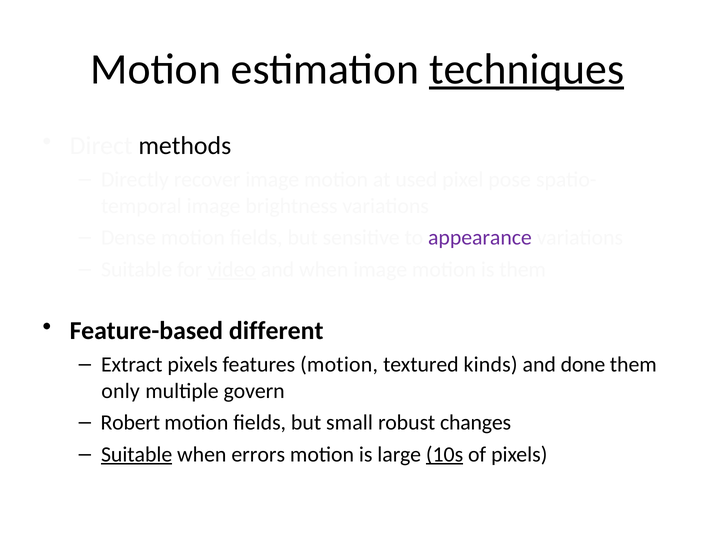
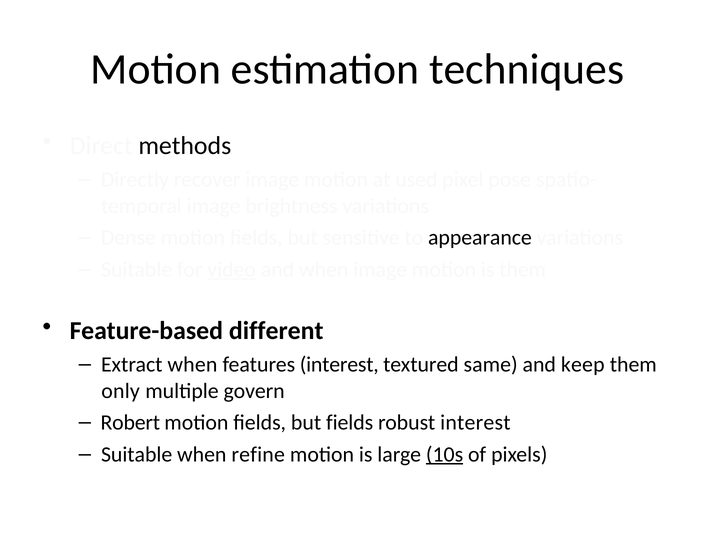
techniques underline: present -> none
appearance colour: purple -> black
Extract pixels: pixels -> when
features motion: motion -> interest
kinds: kinds -> same
done: done -> keep
but small: small -> fields
robust changes: changes -> interest
Suitable at (137, 455) underline: present -> none
errors: errors -> refine
